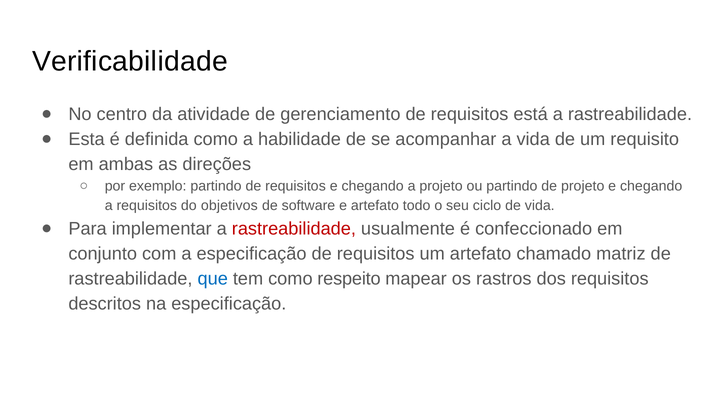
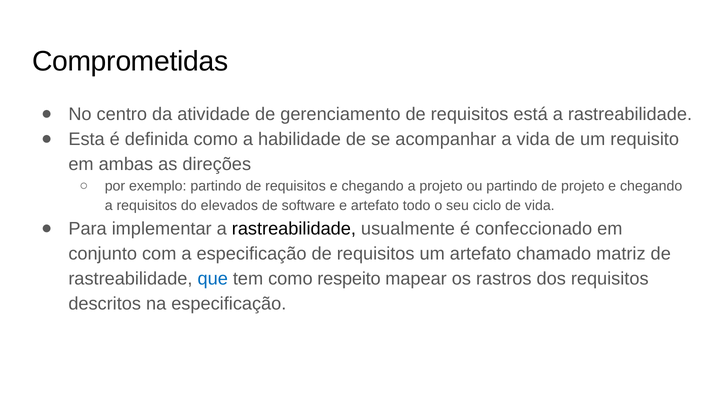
Verificabilidade: Verificabilidade -> Comprometidas
objetivos: objetivos -> elevados
rastreabilidade at (294, 229) colour: red -> black
